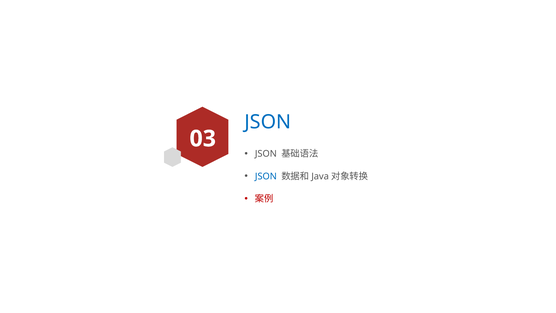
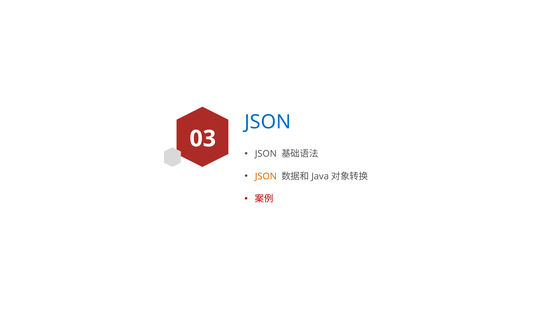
JSON at (266, 176) colour: blue -> orange
